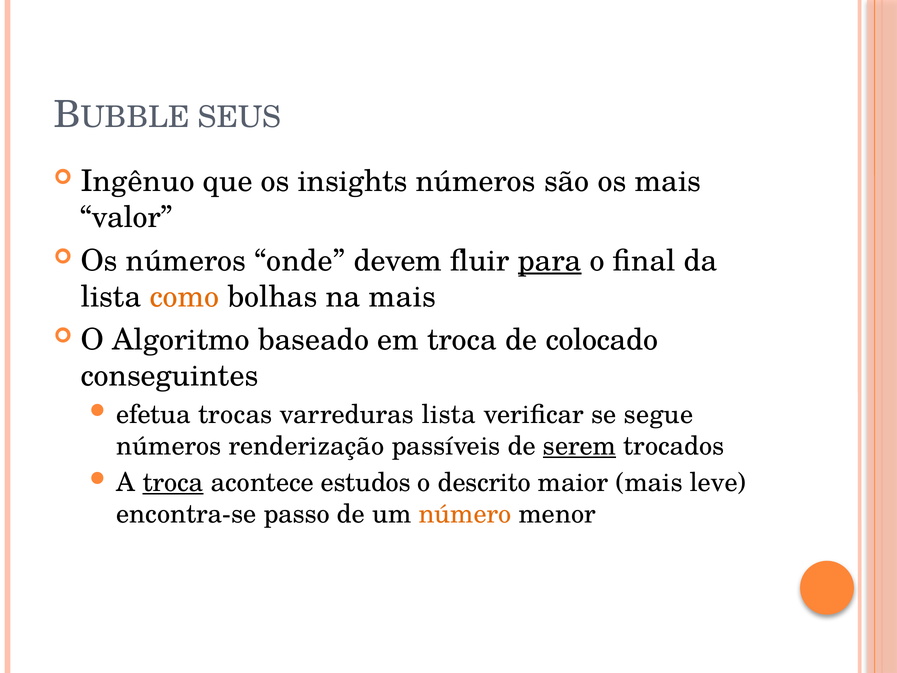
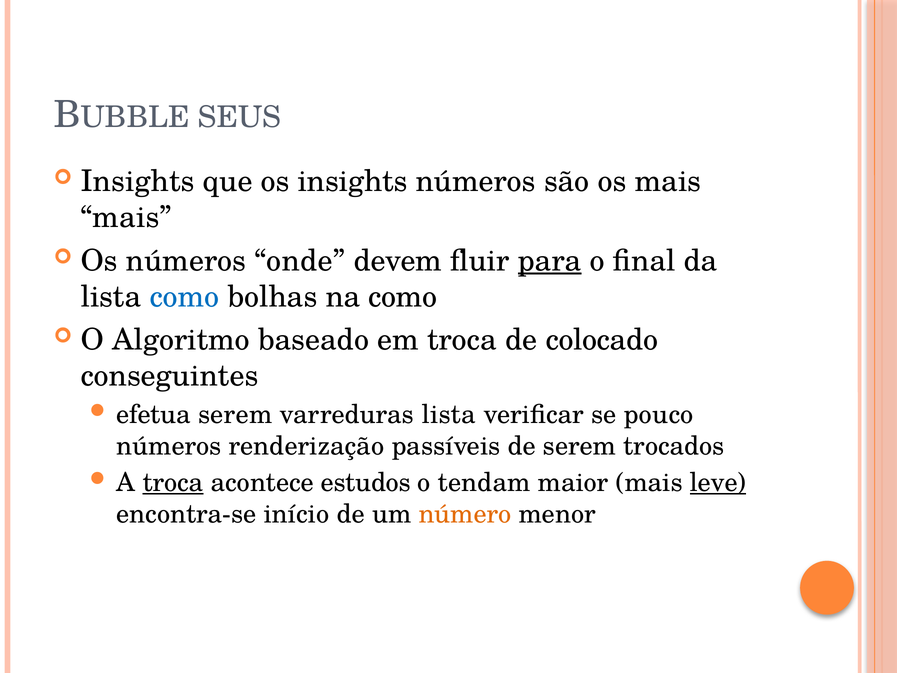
Ingênuo at (138, 181): Ingênuo -> Insights
valor at (126, 217): valor -> mais
como at (184, 297) colour: orange -> blue
na mais: mais -> como
efetua trocas: trocas -> serem
segue: segue -> pouco
serem at (579, 446) underline: present -> none
descrito: descrito -> tendam
leve underline: none -> present
passo: passo -> início
